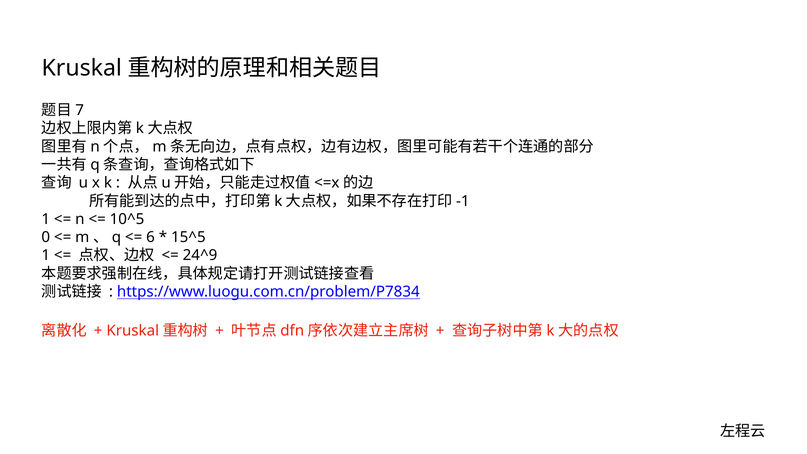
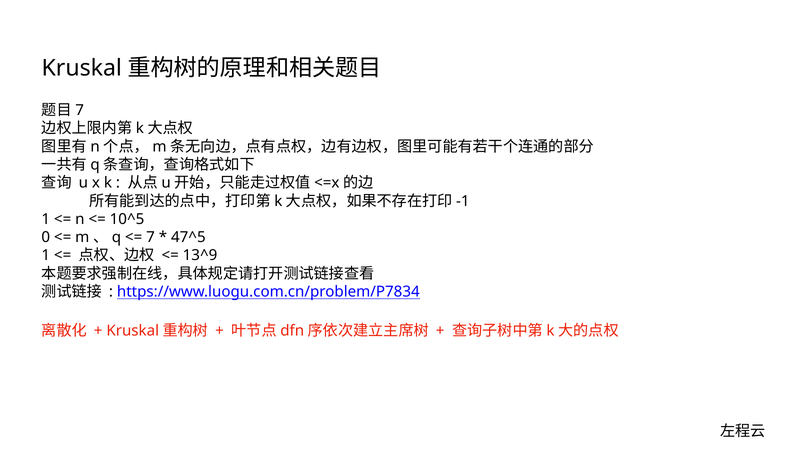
6 at (151, 237): 6 -> 7
15^5: 15^5 -> 47^5
24^9: 24^9 -> 13^9
